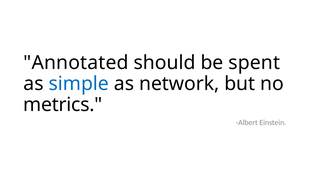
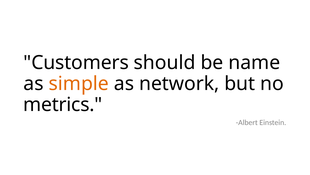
Annotated: Annotated -> Customers
spent: spent -> name
simple colour: blue -> orange
